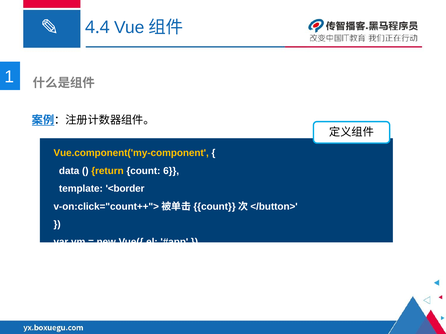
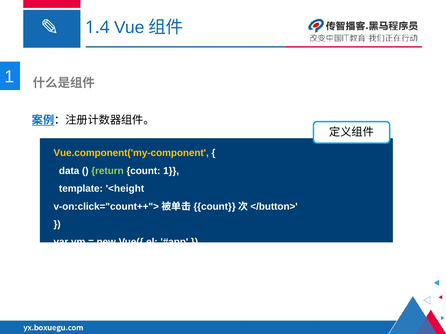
4.4: 4.4 -> 1.4
return colour: yellow -> light green
count 6: 6 -> 1
<border: <border -> <height
